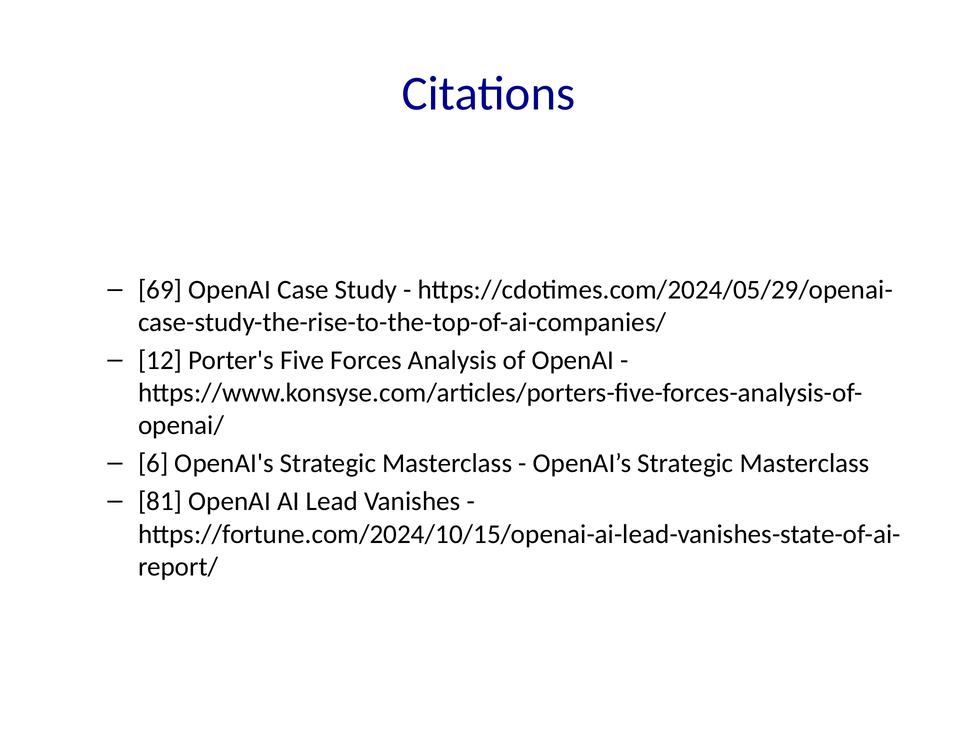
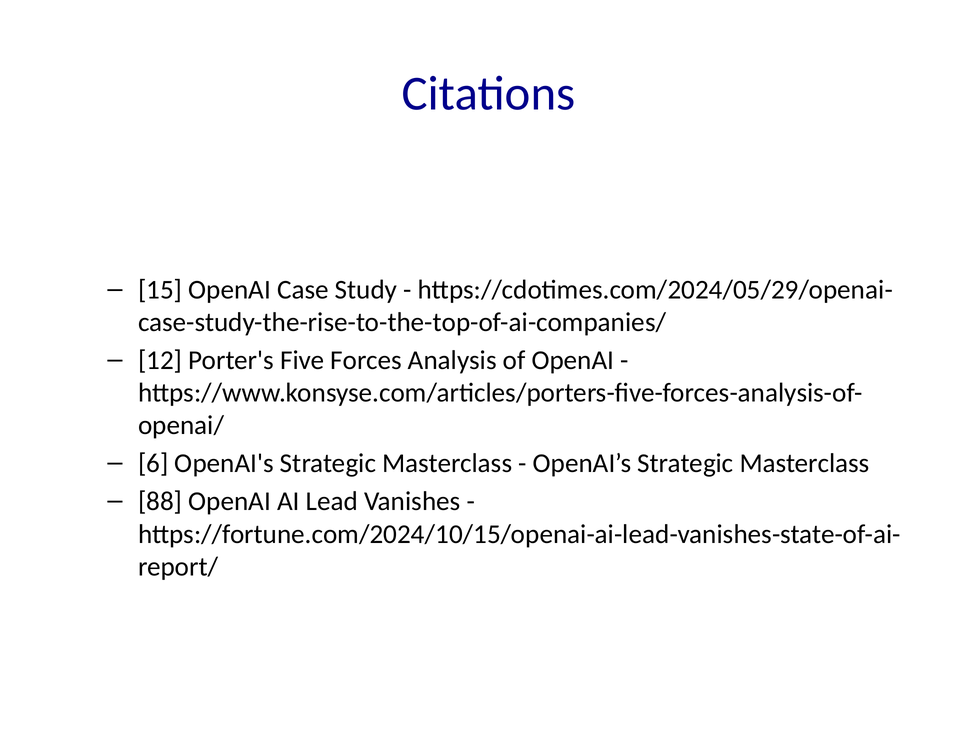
69: 69 -> 15
81: 81 -> 88
